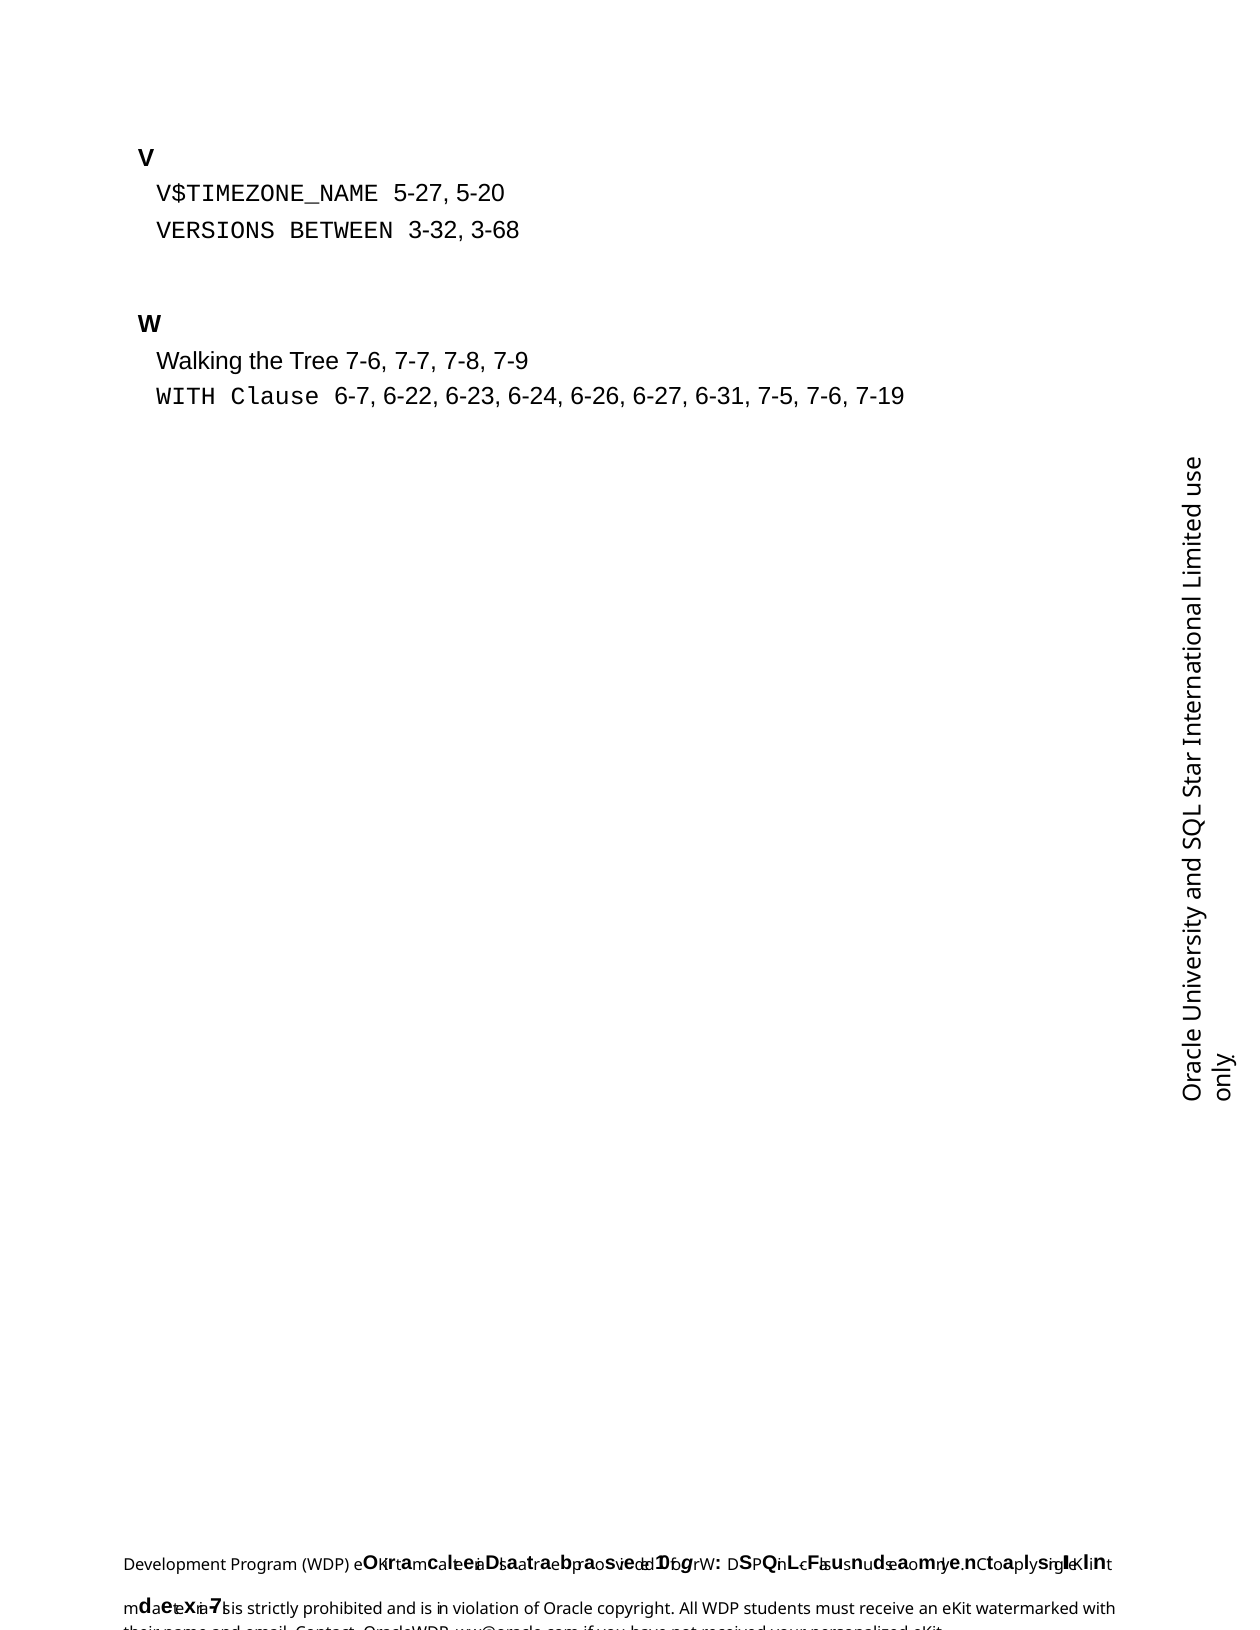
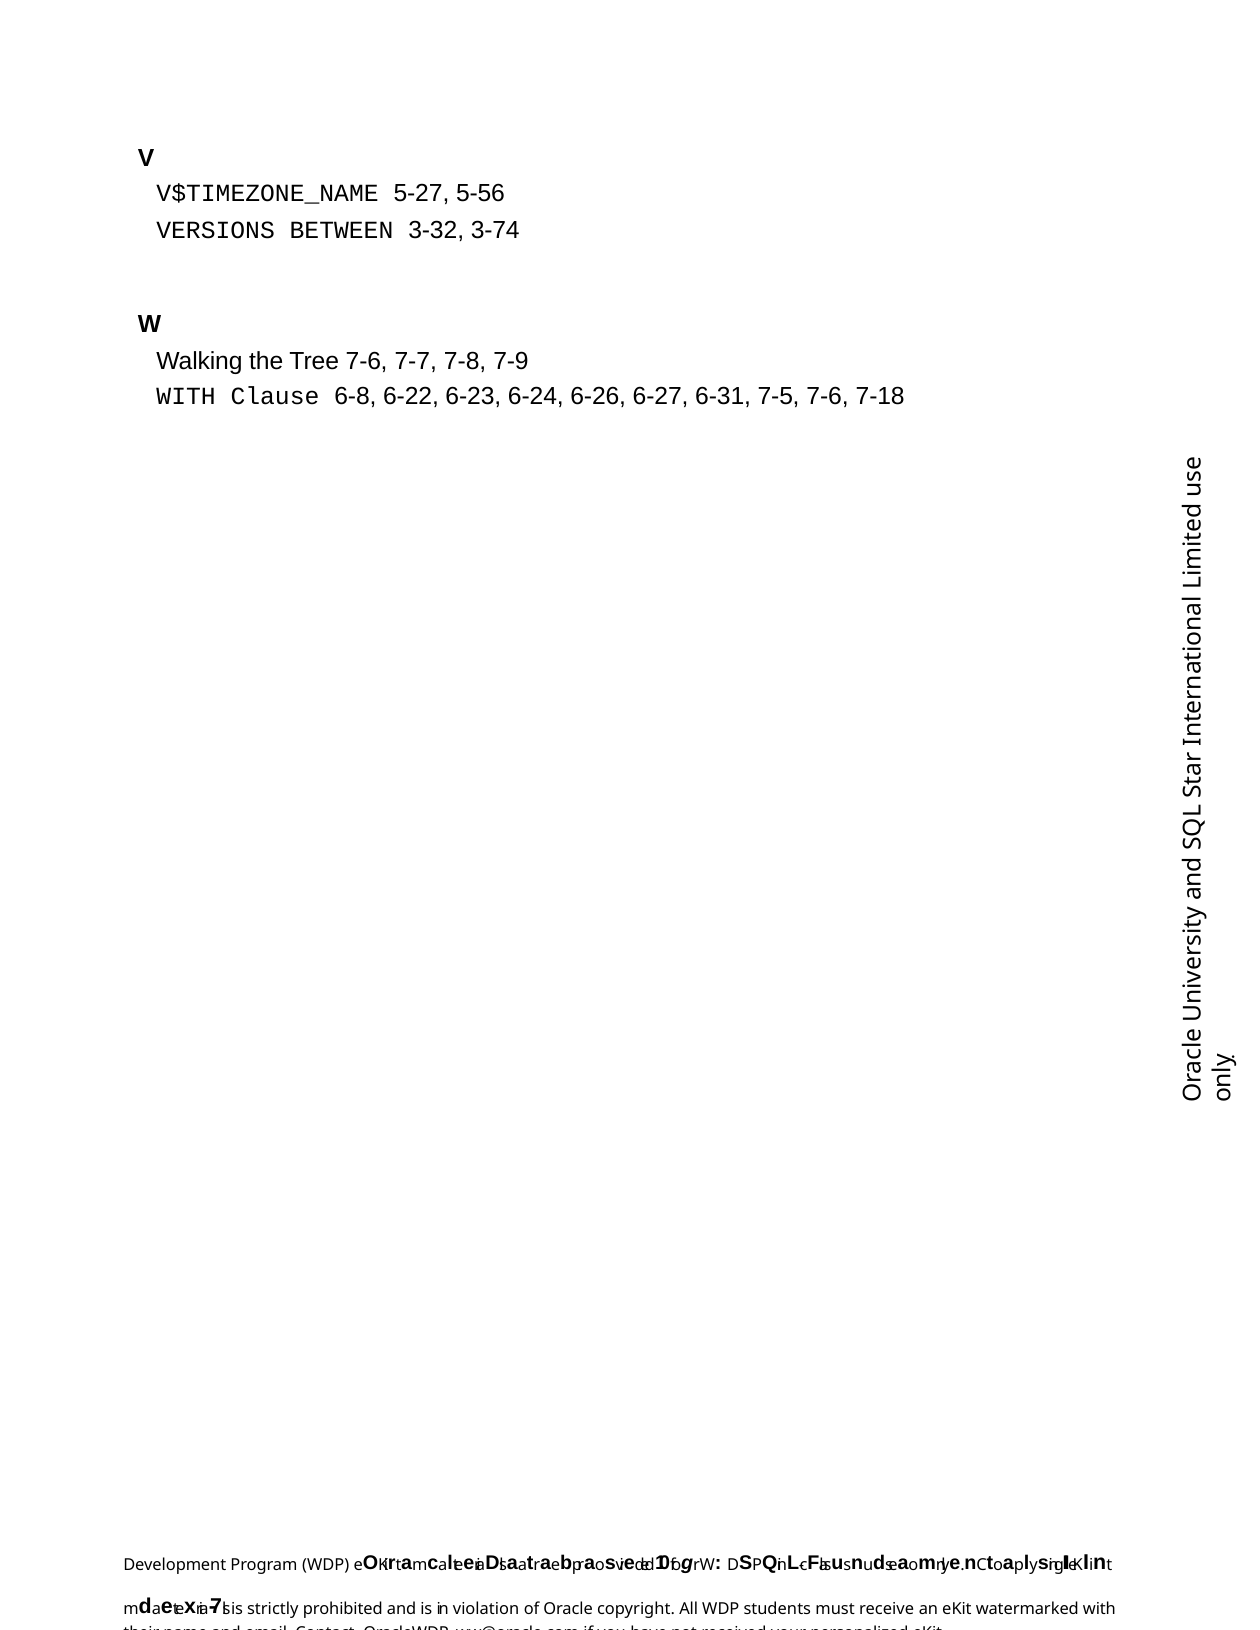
5-20: 5-20 -> 5-56
3-68: 3-68 -> 3-74
6-7: 6-7 -> 6-8
7-19: 7-19 -> 7-18
